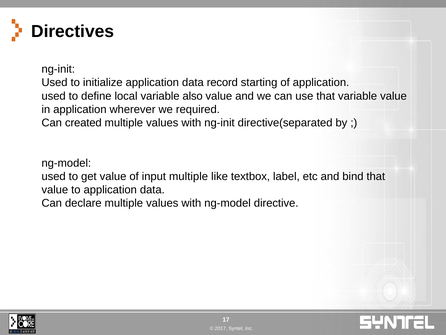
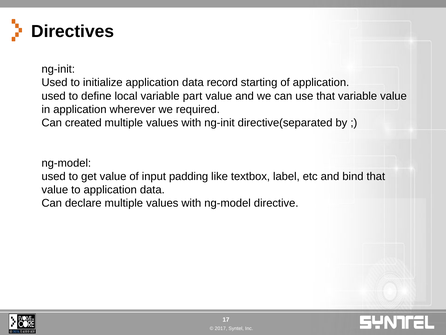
also: also -> part
input multiple: multiple -> padding
